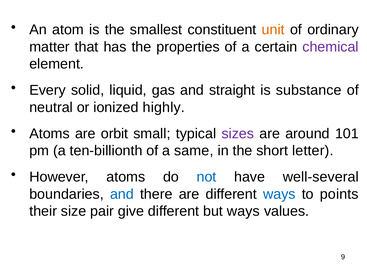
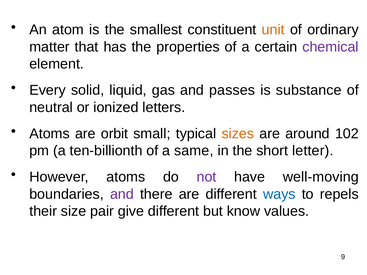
straight: straight -> passes
highly: highly -> letters
sizes colour: purple -> orange
101: 101 -> 102
not colour: blue -> purple
well-several: well-several -> well-moving
and at (122, 194) colour: blue -> purple
points: points -> repels
but ways: ways -> know
